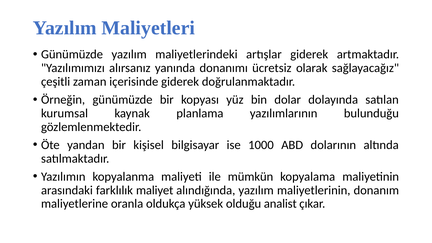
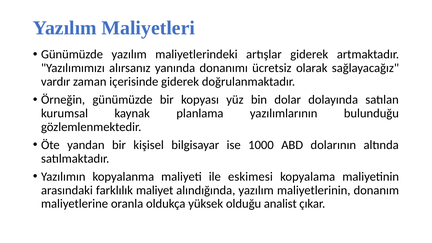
çeşitli: çeşitli -> vardır
mümkün: mümkün -> eskimesi
